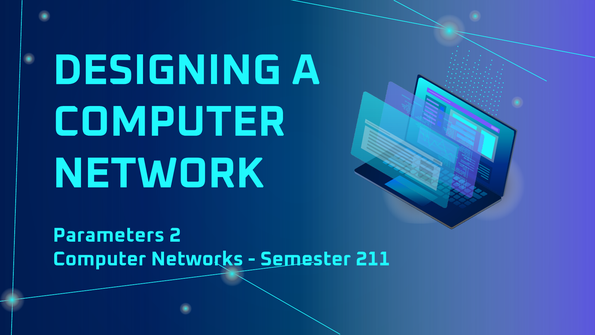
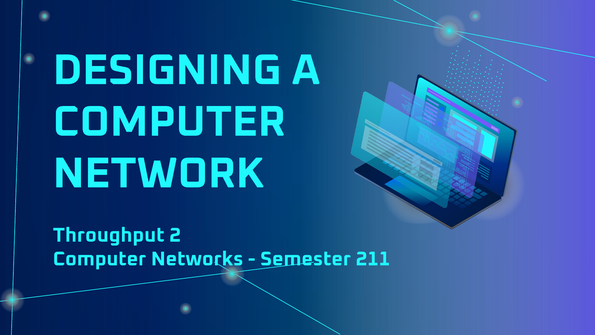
Parameters: Parameters -> Throughput
